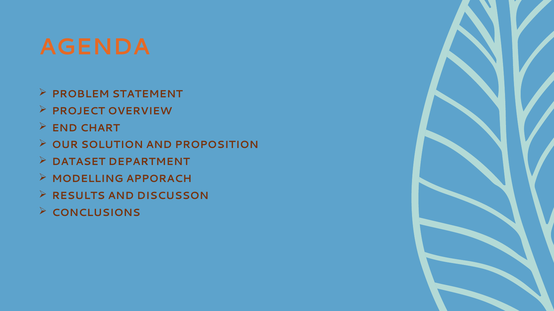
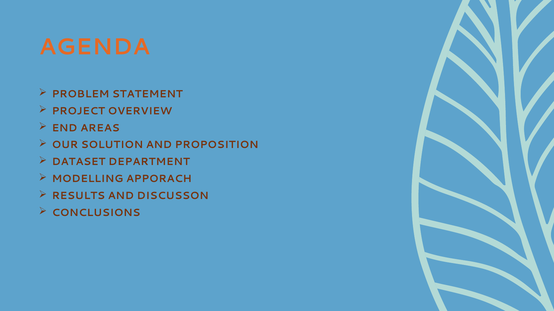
CHART: CHART -> AREAS
